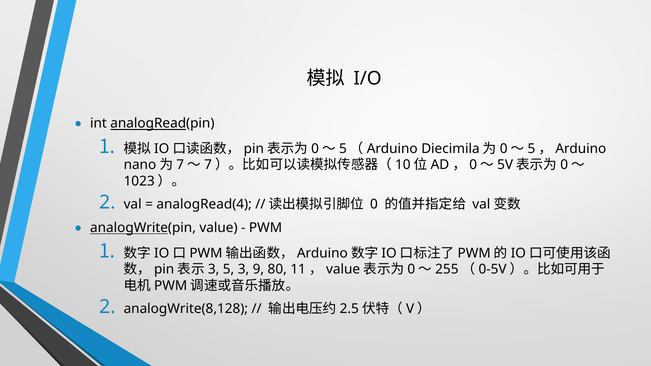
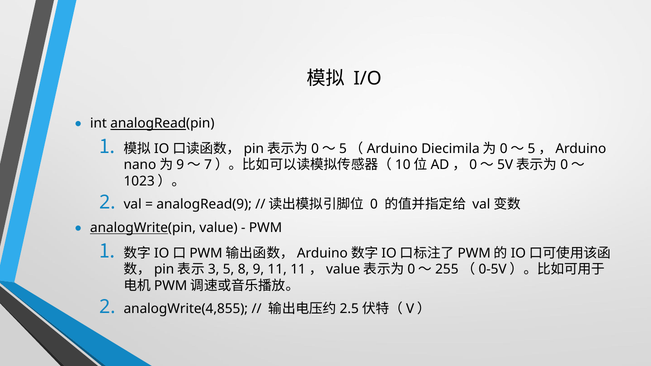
7 at (180, 165): 7 -> 9
analogRead(4: analogRead(4 -> analogRead(9
5 3: 3 -> 8
9 80: 80 -> 11
analogWrite(8,128: analogWrite(8,128 -> analogWrite(4,855
